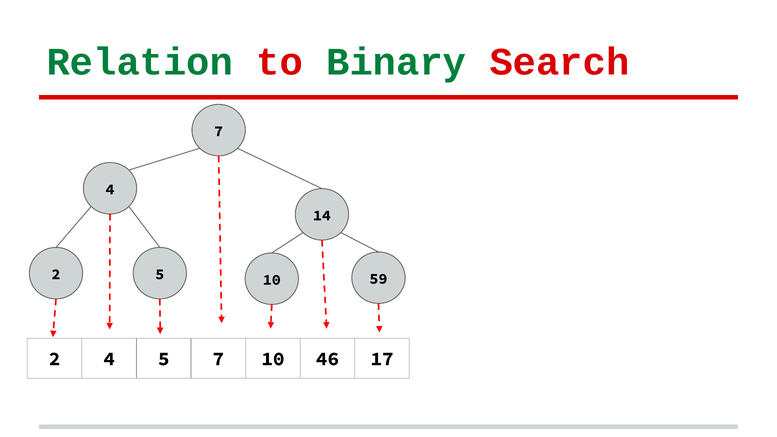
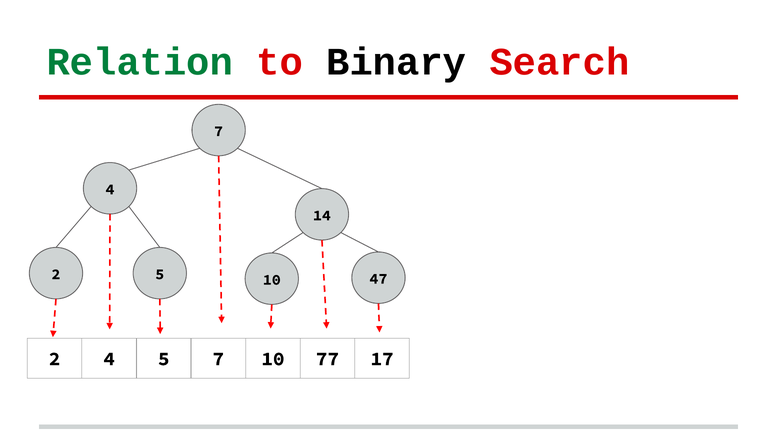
Binary colour: green -> black
59: 59 -> 47
46: 46 -> 77
